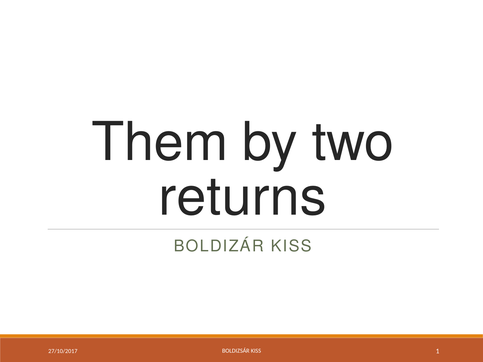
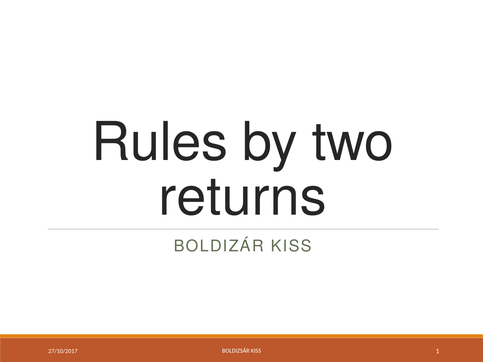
Them: Them -> Rules
